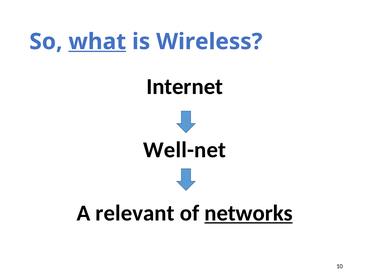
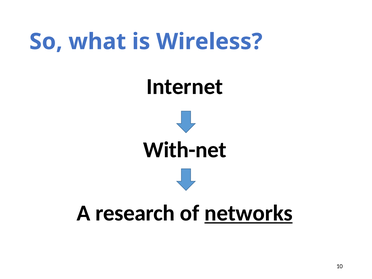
what underline: present -> none
Well-net: Well-net -> With-net
relevant: relevant -> research
